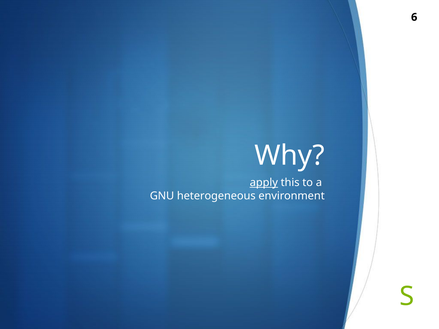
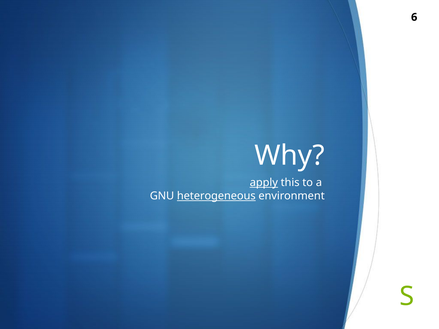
heterogeneous underline: none -> present
